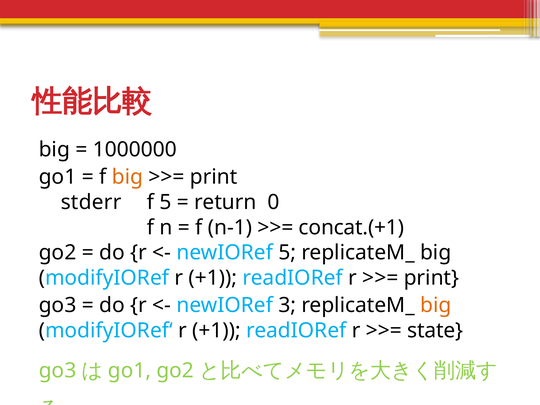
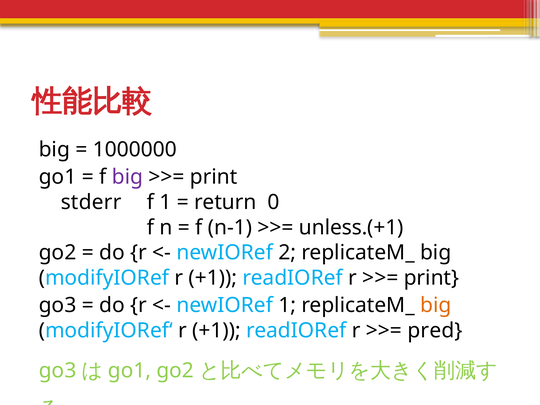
big at (127, 177) colour: orange -> purple
f 5: 5 -> 1
concat.(+1: concat.(+1 -> unless.(+1
newIORef 5: 5 -> 2
newIORef 3: 3 -> 1
state: state -> pred
